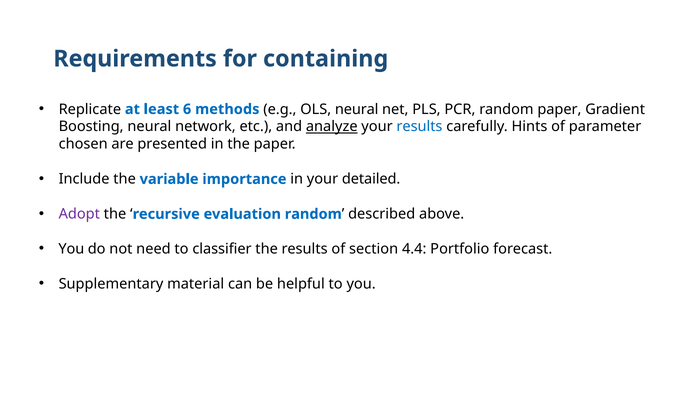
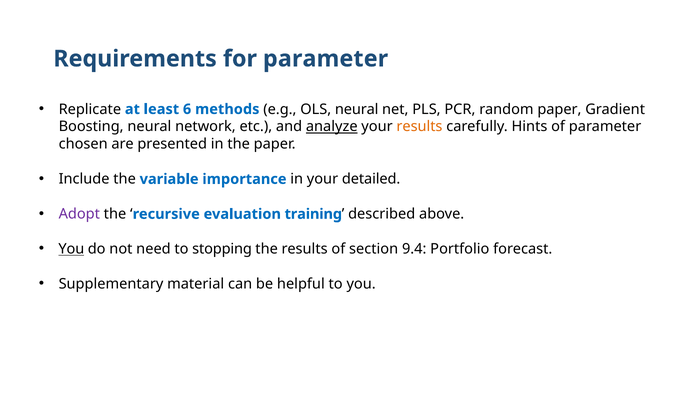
for containing: containing -> parameter
results at (419, 127) colour: blue -> orange
evaluation random: random -> training
You at (71, 249) underline: none -> present
classifier: classifier -> stopping
4.4: 4.4 -> 9.4
